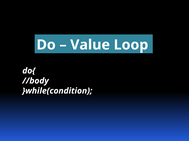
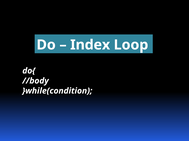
Value: Value -> Index
